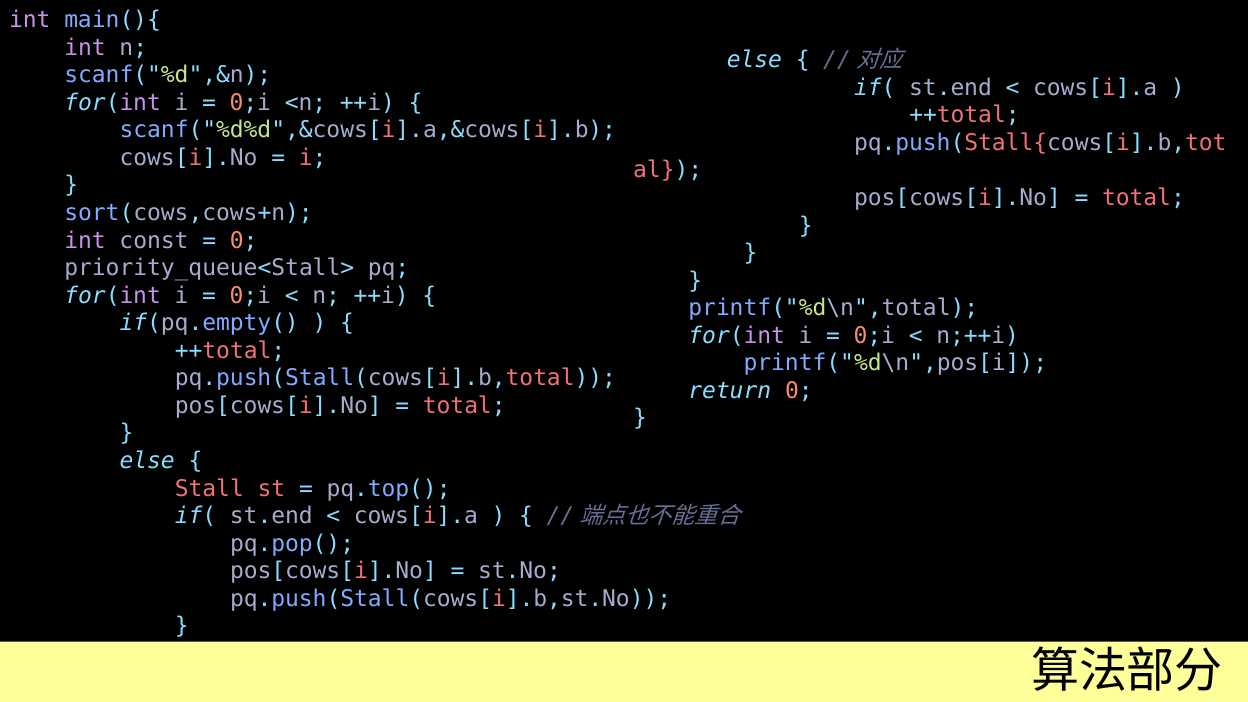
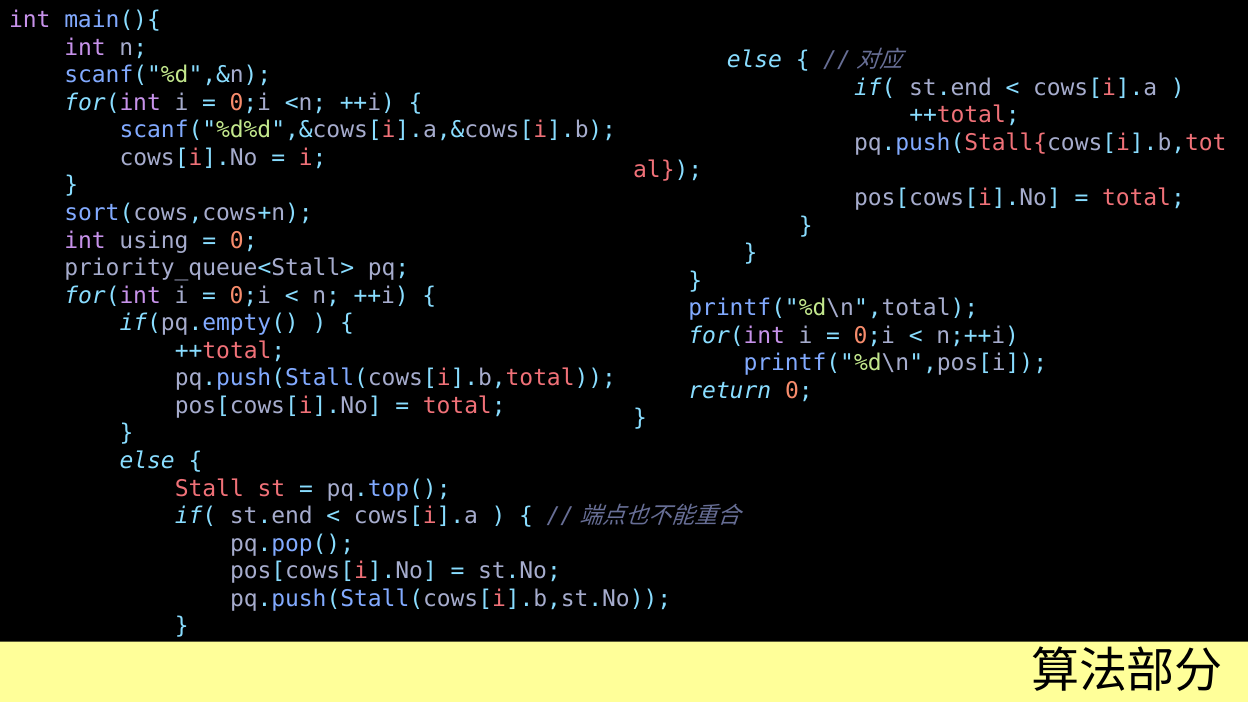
const: const -> using
